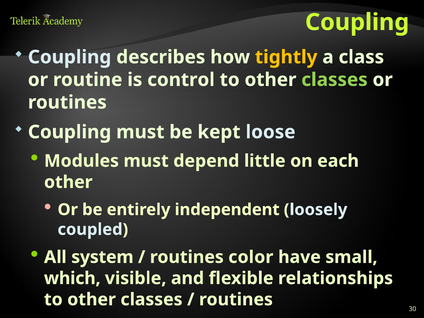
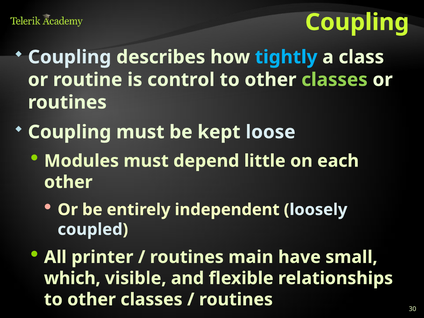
tightly colour: yellow -> light blue
system: system -> printer
color: color -> main
